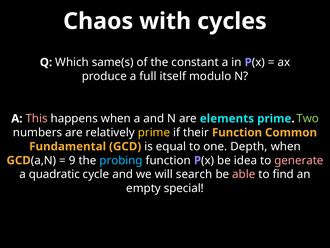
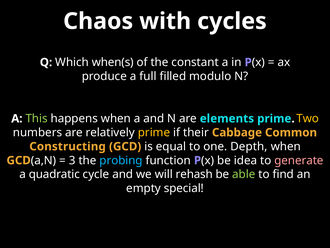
same(s: same(s -> when(s
itself: itself -> filled
This colour: pink -> light green
Two colour: light green -> yellow
their Function: Function -> Cabbage
Fundamental: Fundamental -> Constructing
9: 9 -> 3
search: search -> rehash
able colour: pink -> light green
